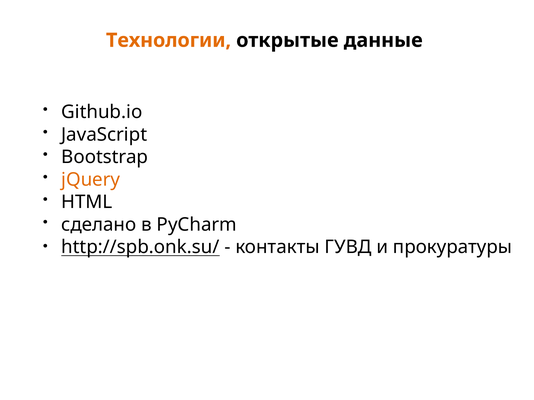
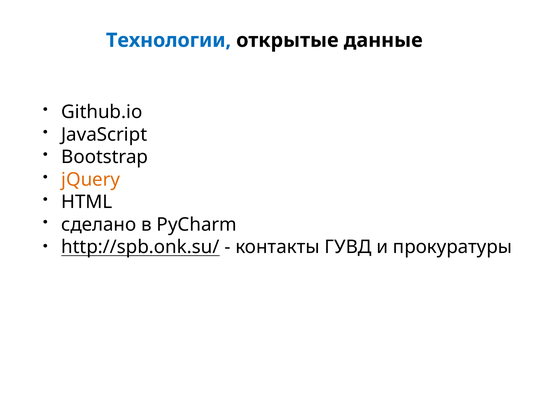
Технологии colour: orange -> blue
